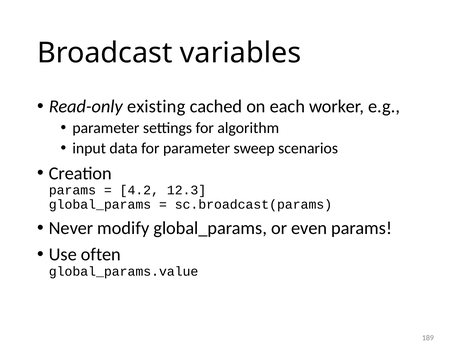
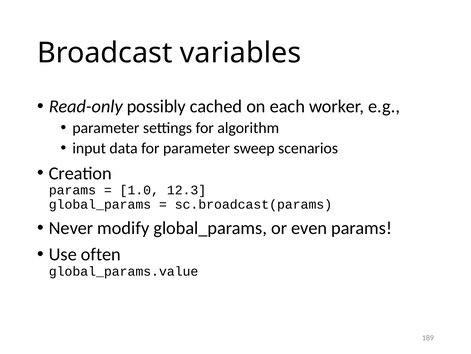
existing: existing -> possibly
4.2: 4.2 -> 1.0
